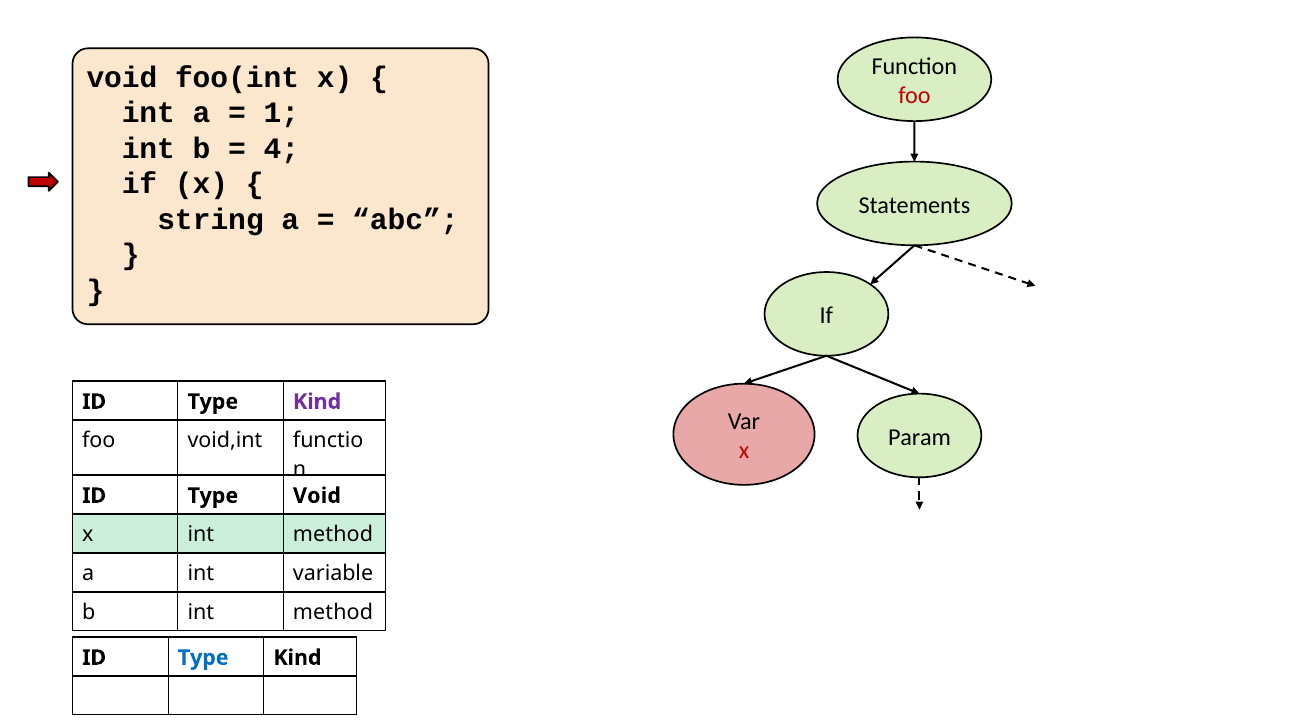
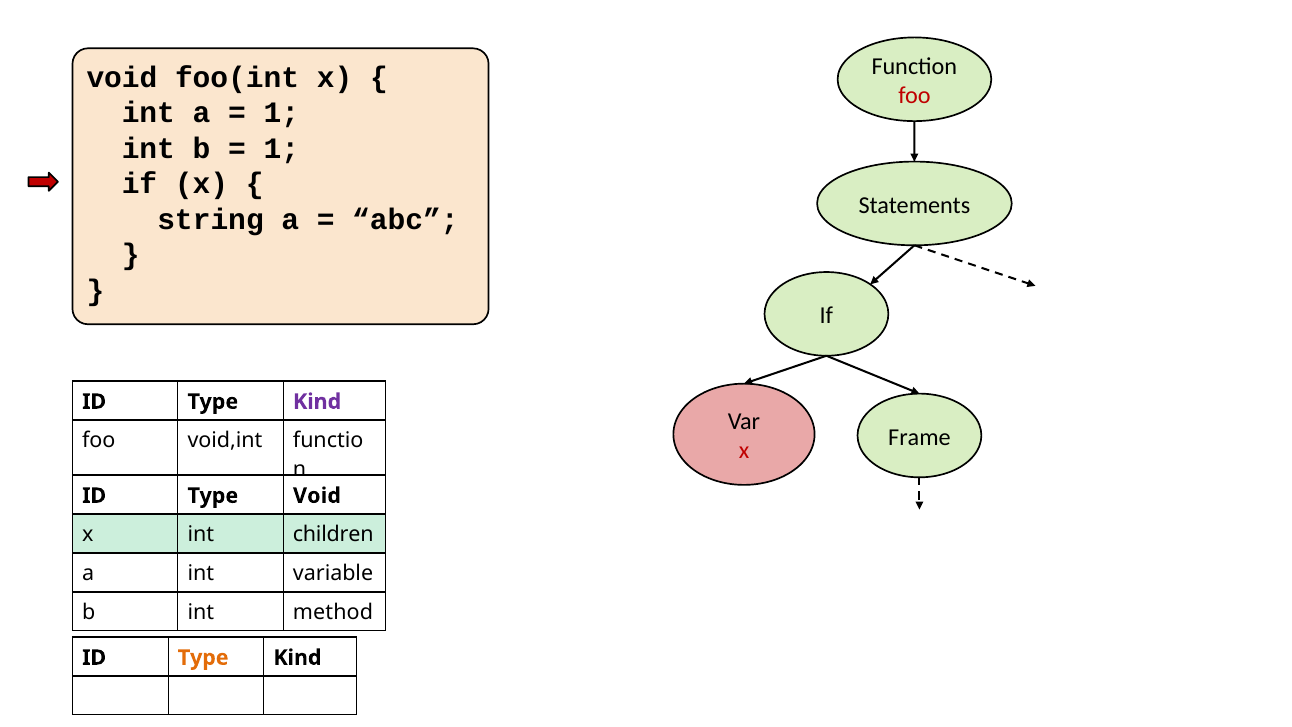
4 at (281, 148): 4 -> 1
Param: Param -> Frame
x int method: method -> children
Type at (203, 657) colour: blue -> orange
